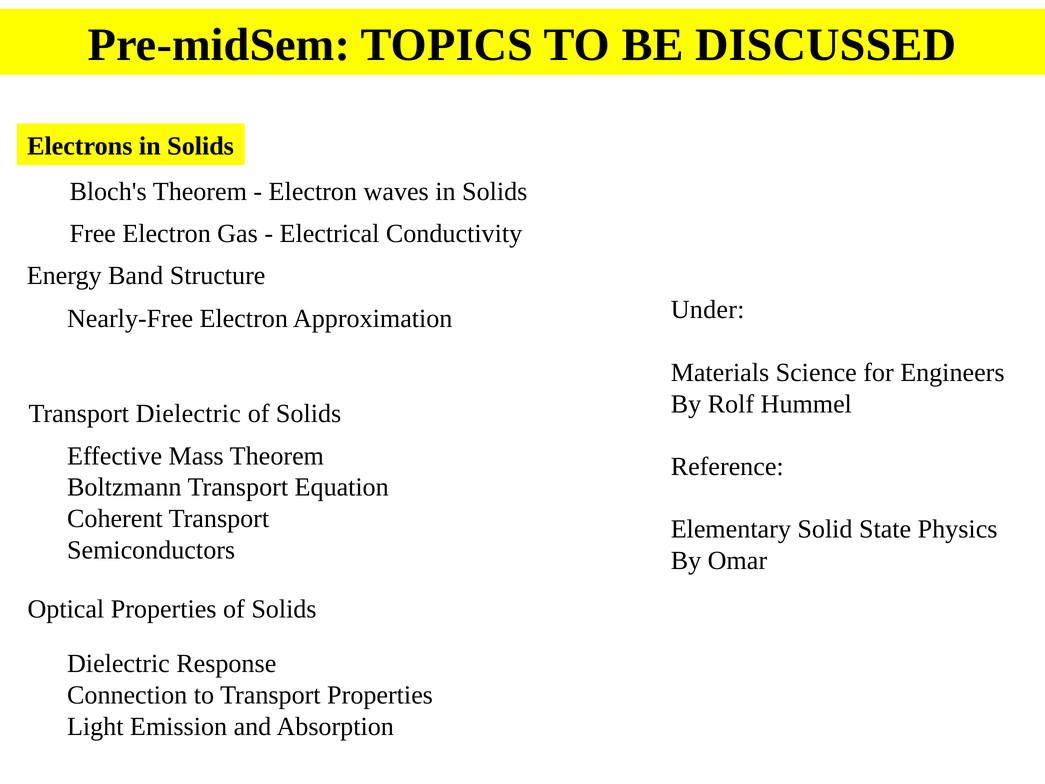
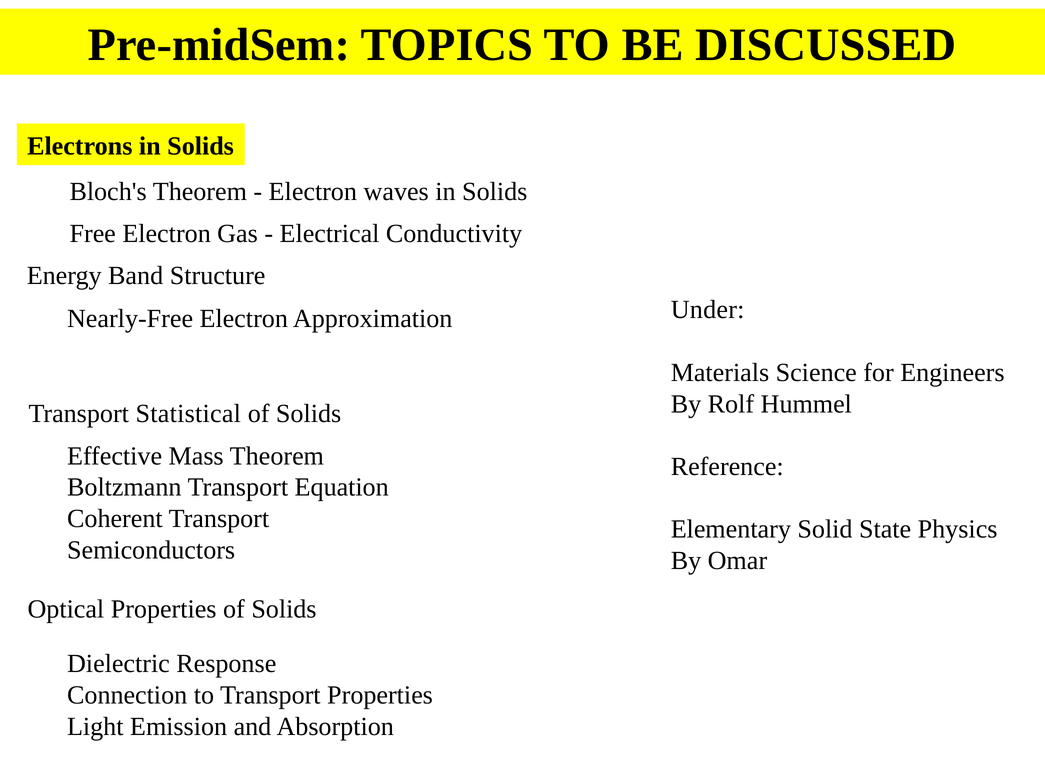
Transport Dielectric: Dielectric -> Statistical
